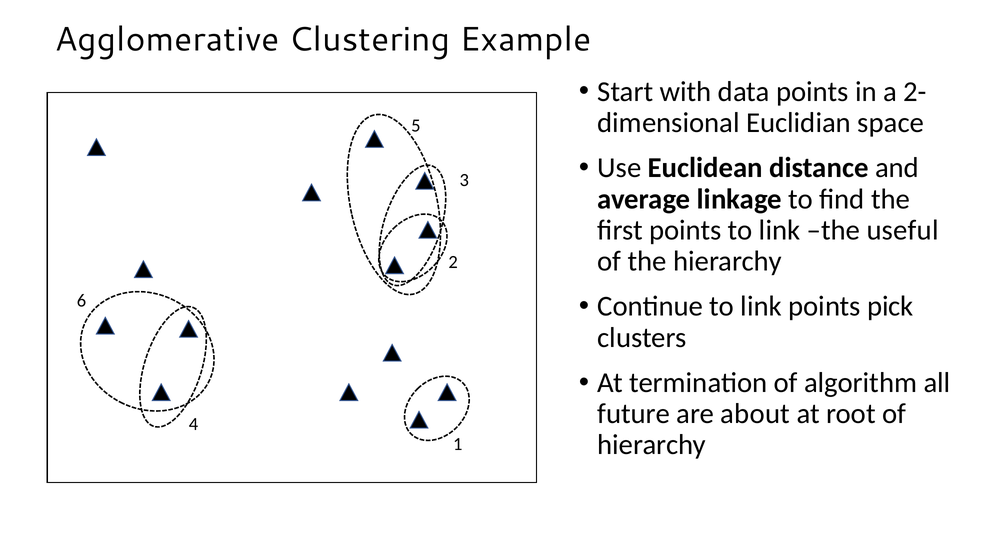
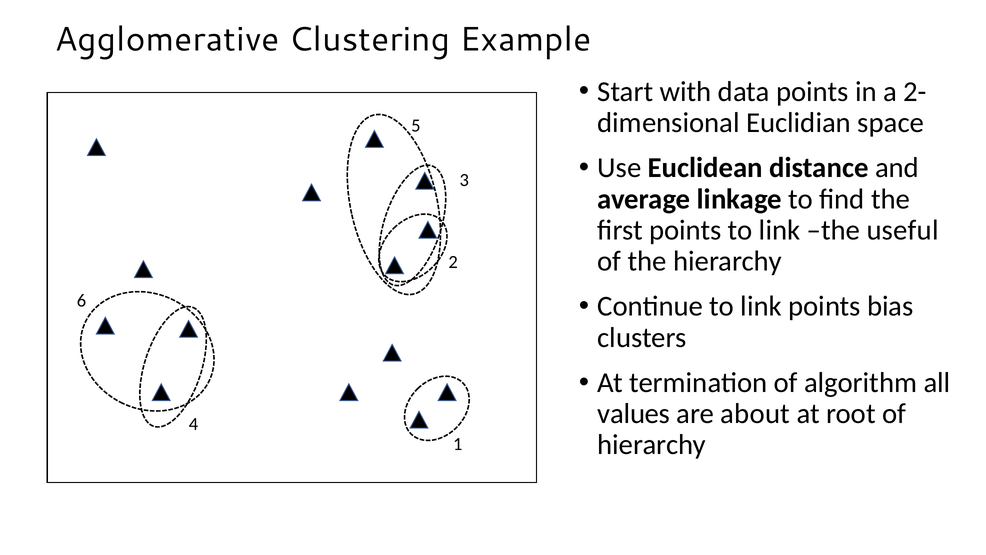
pick: pick -> bias
future: future -> values
